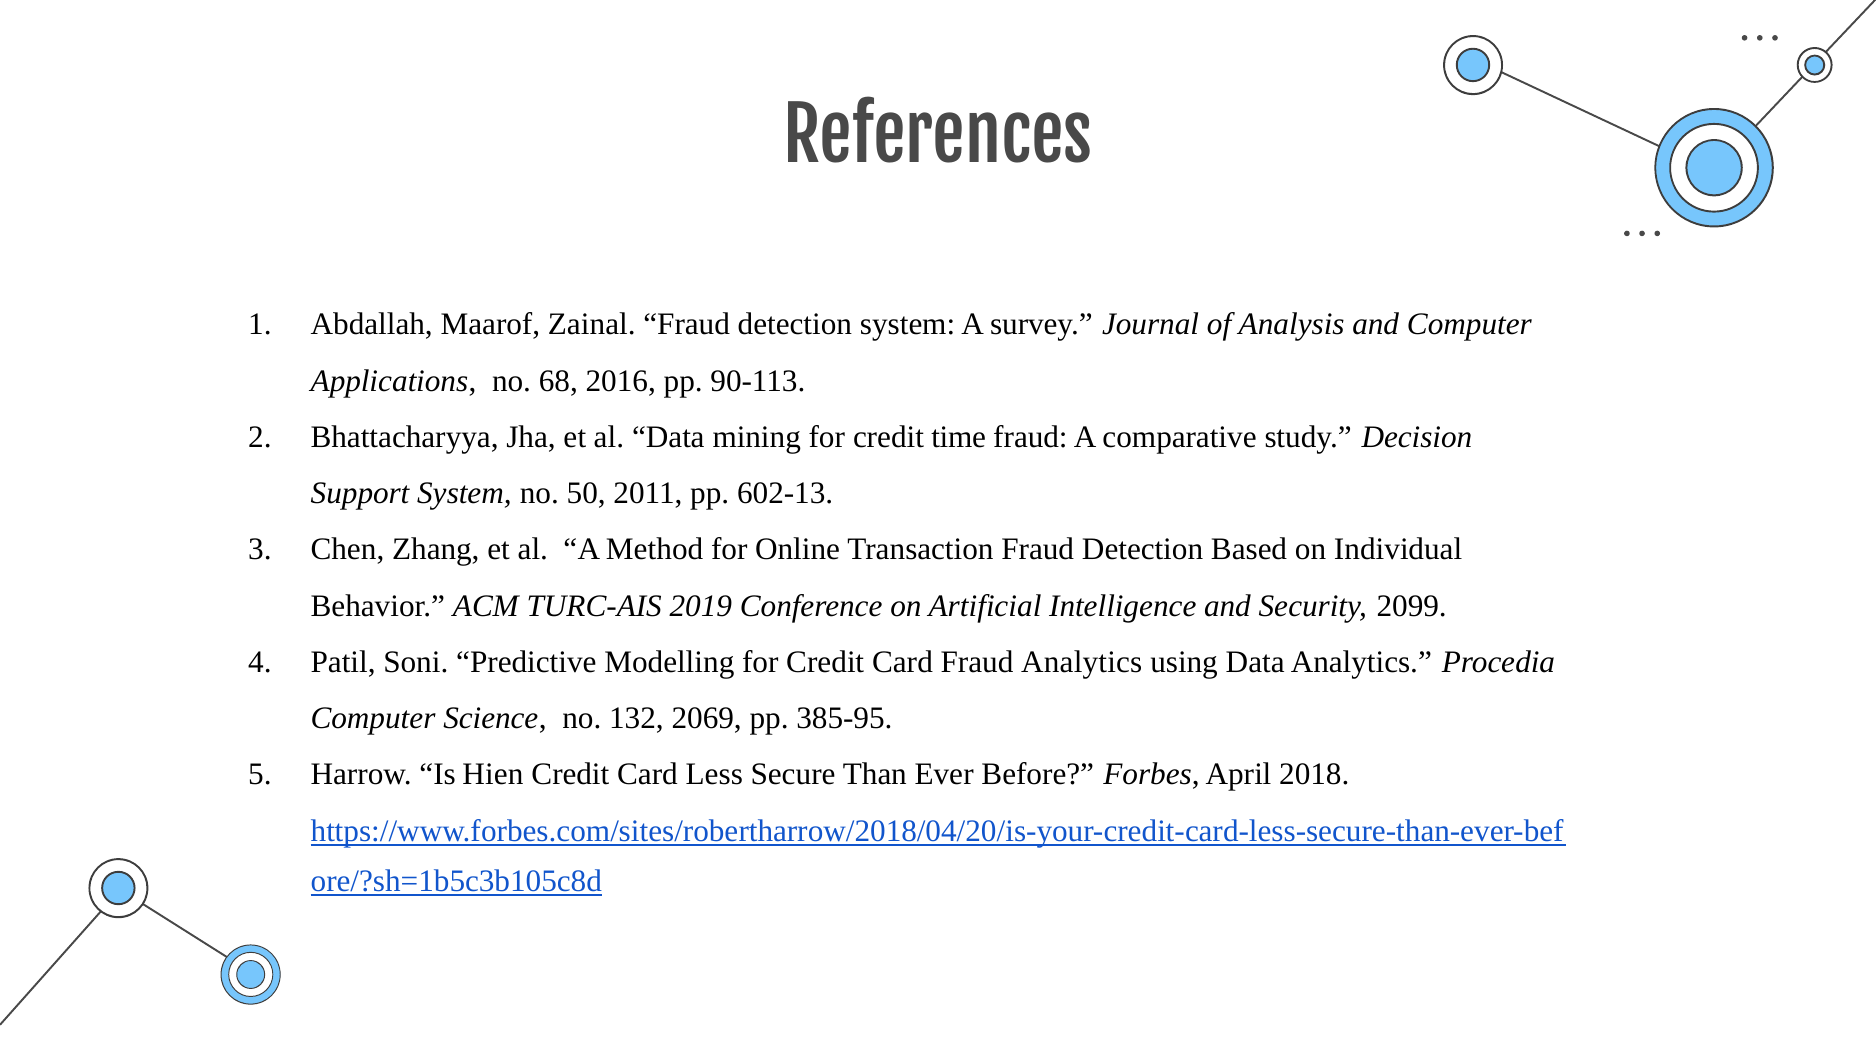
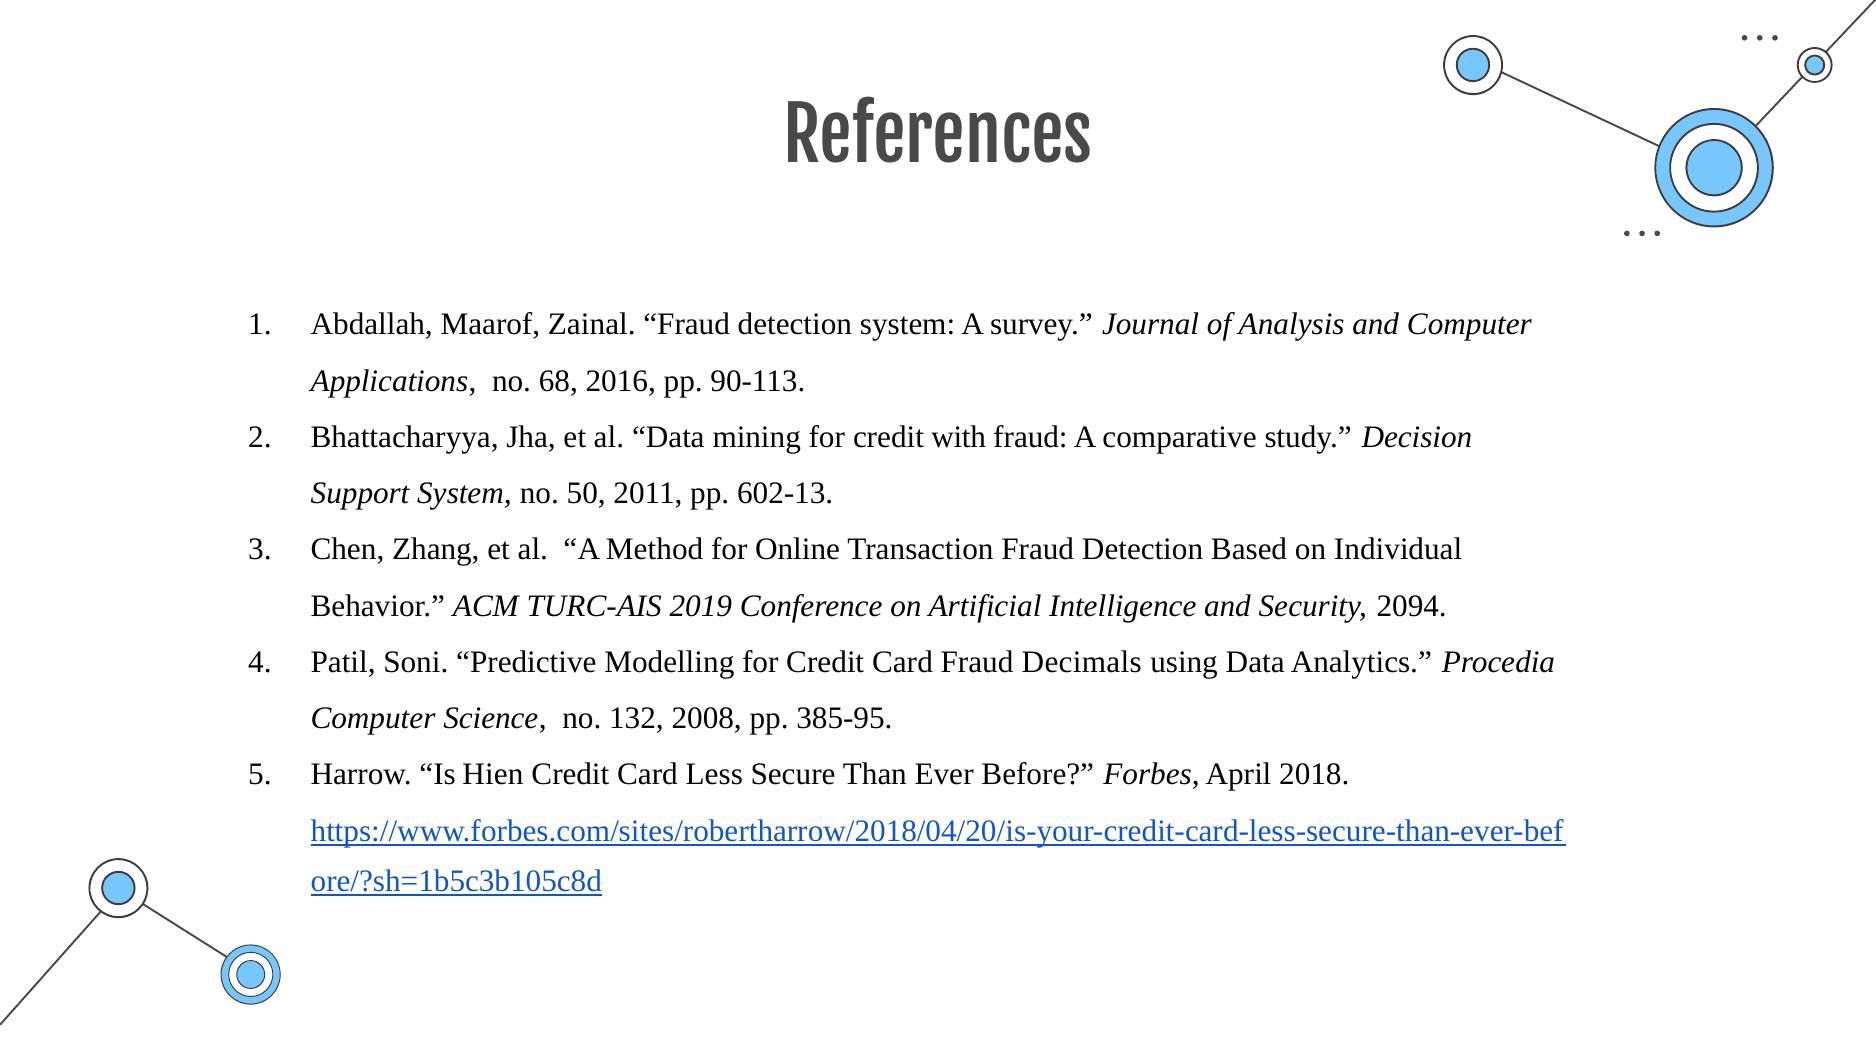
time: time -> with
2099: 2099 -> 2094
Fraud Analytics: Analytics -> Decimals
2069: 2069 -> 2008
